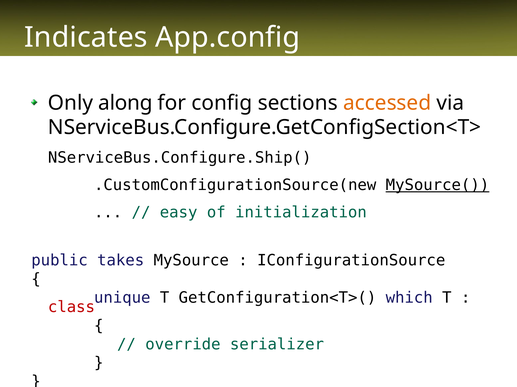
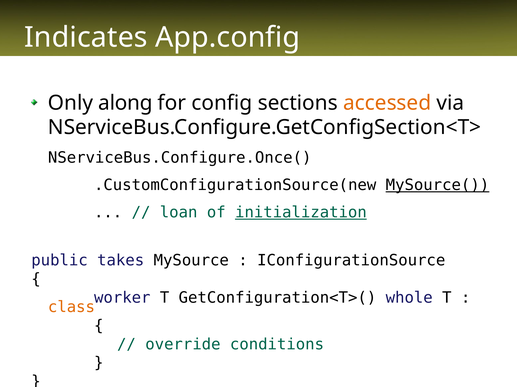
NServiceBus.Configure.Ship(: NServiceBus.Configure.Ship( -> NServiceBus.Configure.Once(
easy: easy -> loan
initialization underline: none -> present
unique: unique -> worker
which: which -> whole
class colour: red -> orange
serializer: serializer -> conditions
